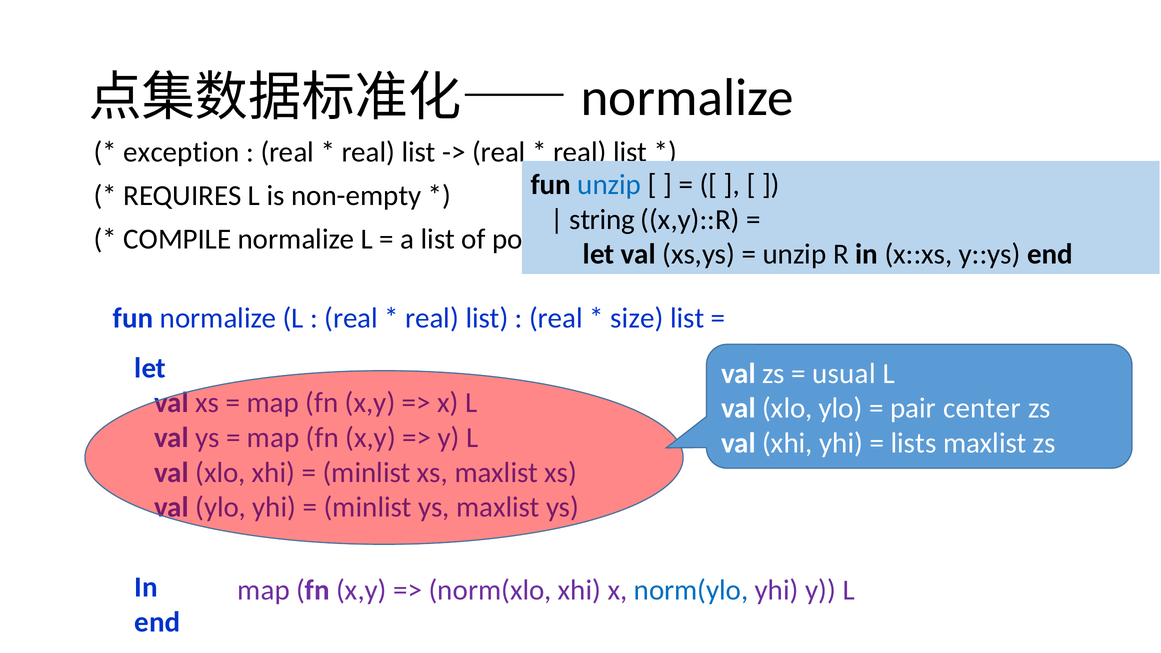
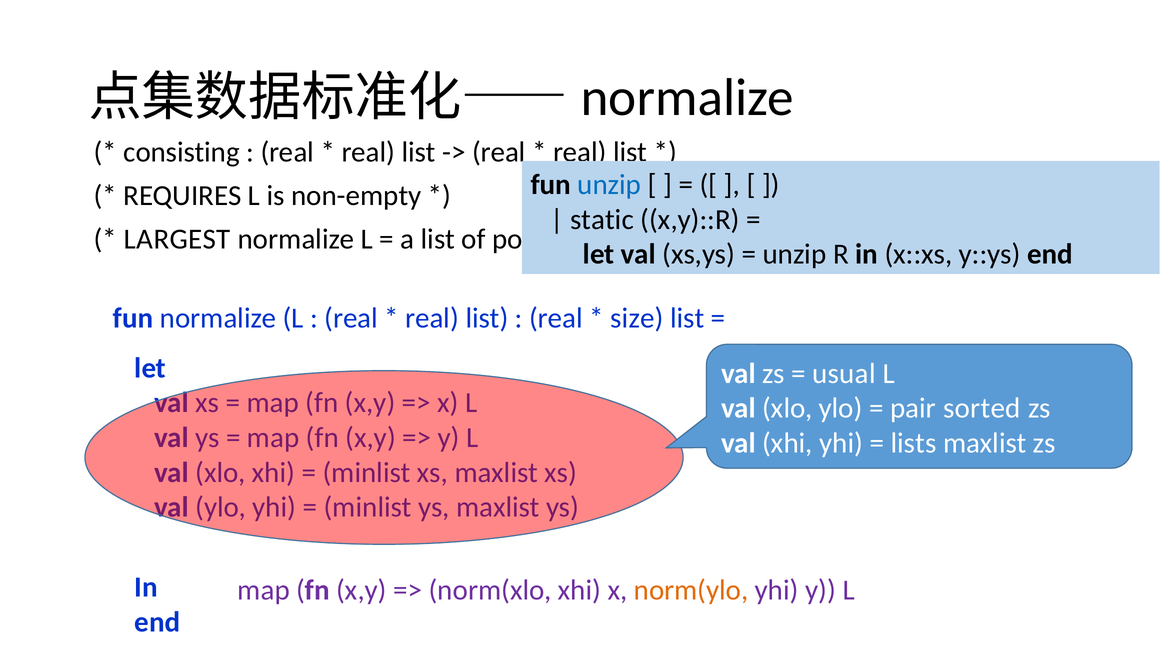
exception: exception -> consisting
string: string -> static
COMPILE: COMPILE -> LARGEST
center: center -> sorted
norm(ylo colour: blue -> orange
